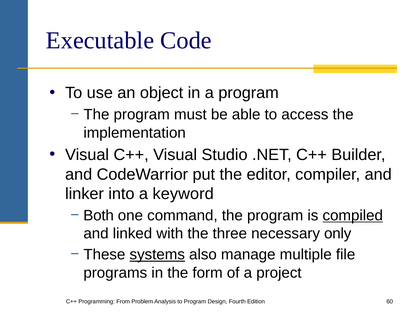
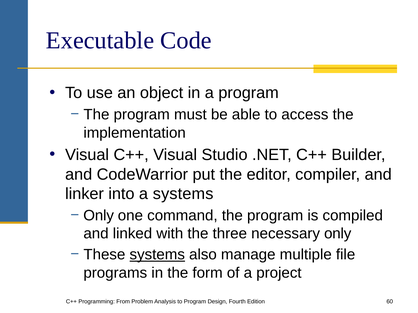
a keyword: keyword -> systems
Both at (99, 216): Both -> Only
compiled underline: present -> none
